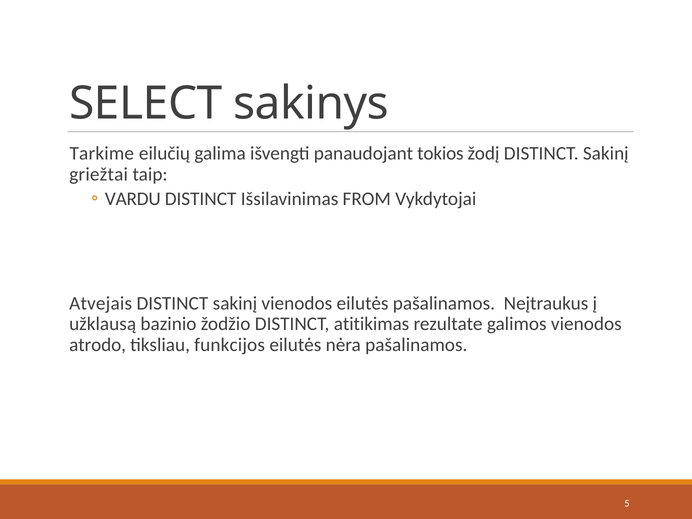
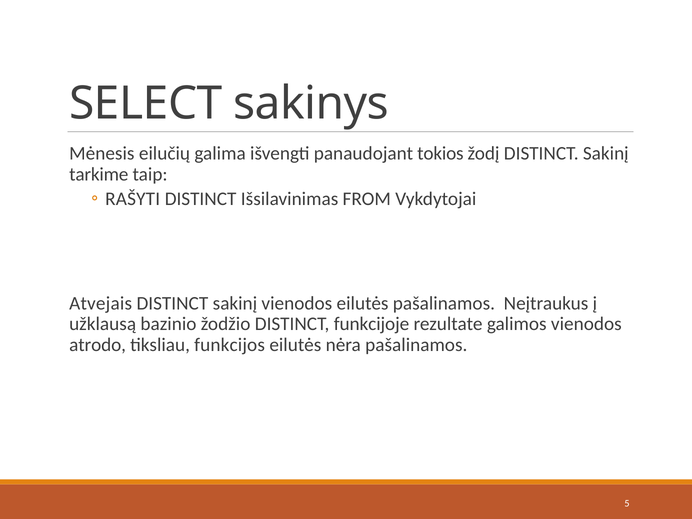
Tarkime: Tarkime -> Mėnesis
griežtai: griežtai -> tarkime
VARDU: VARDU -> RAŠYTI
atitikimas: atitikimas -> funkcijoje
